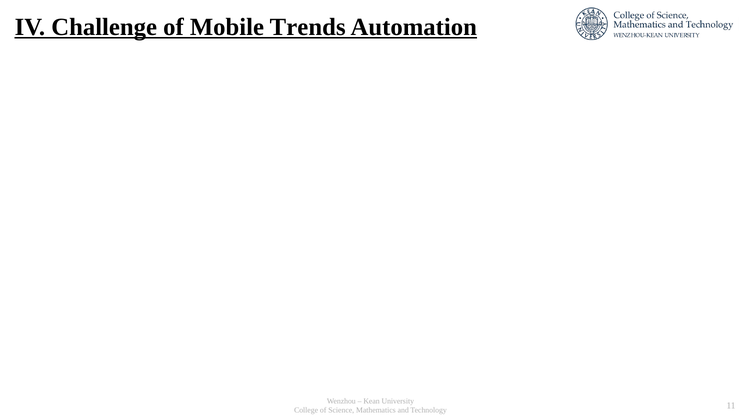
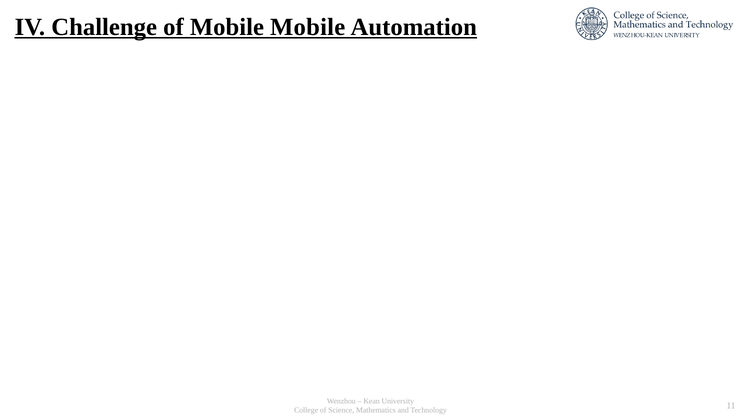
Mobile Trends: Trends -> Mobile
